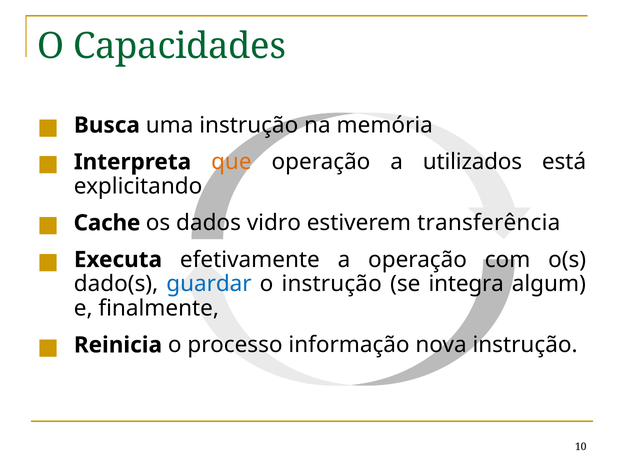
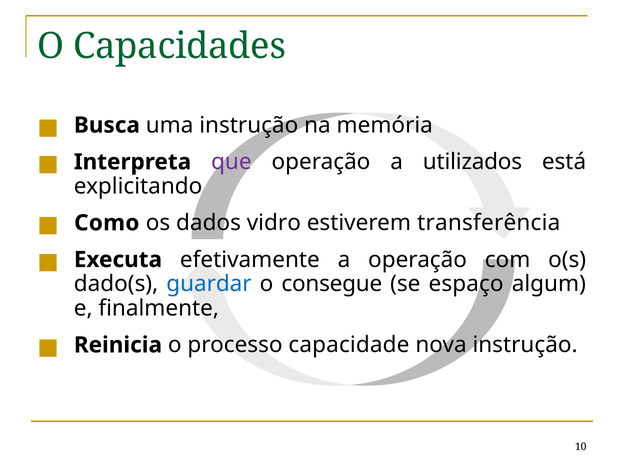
que colour: orange -> purple
Cache: Cache -> Como
o instrução: instrução -> consegue
integra: integra -> espaço
informação: informação -> capacidade
